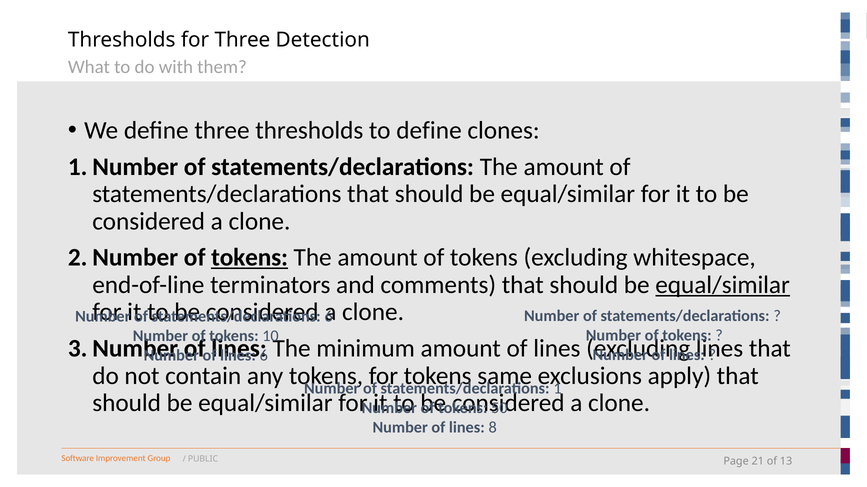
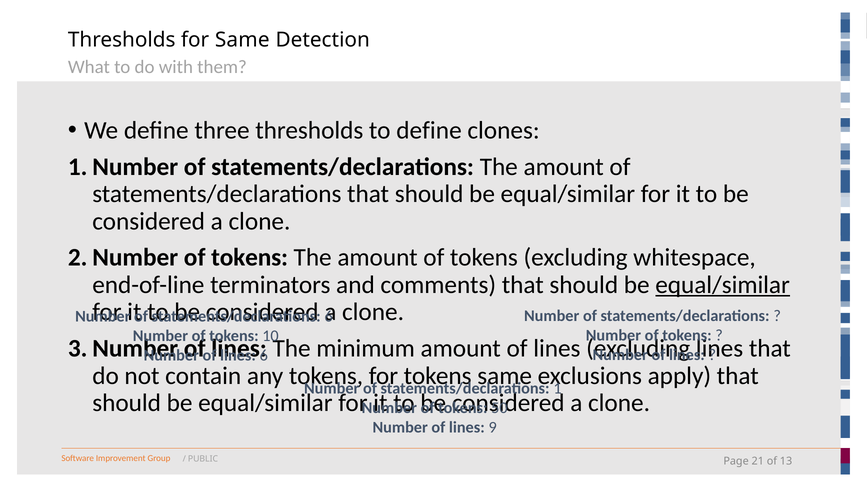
for Three: Three -> Same
tokens at (250, 258) underline: present -> none
8: 8 -> 9
